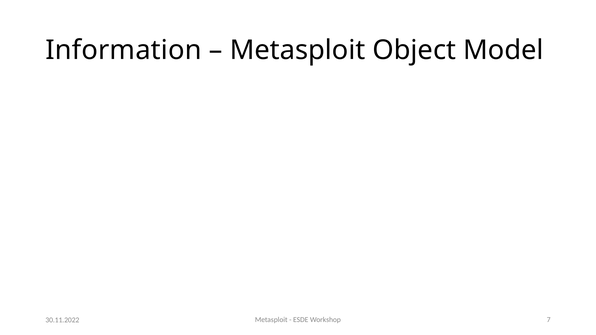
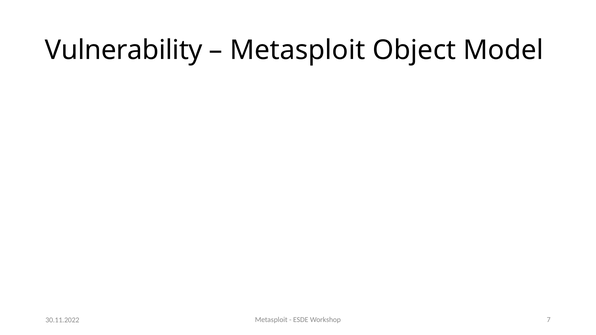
Information: Information -> Vulnerability
